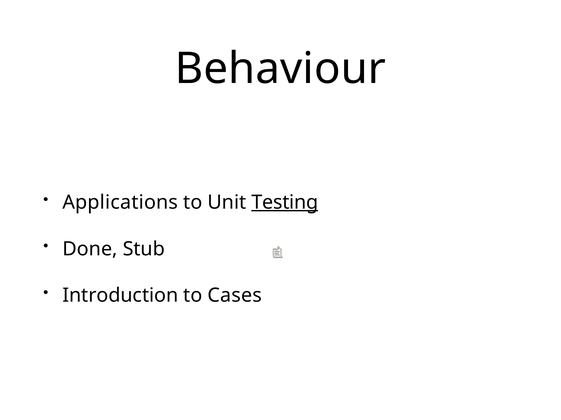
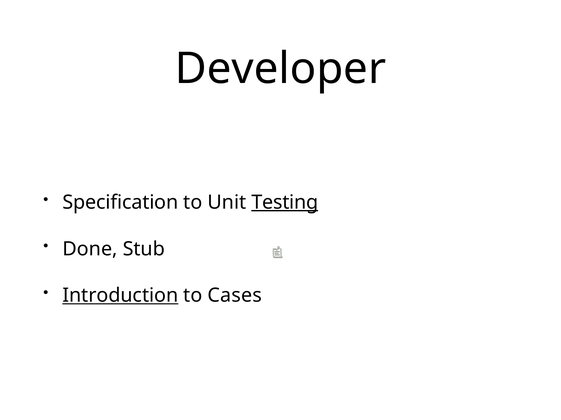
Behaviour: Behaviour -> Developer
Applications: Applications -> Specification
Introduction underline: none -> present
